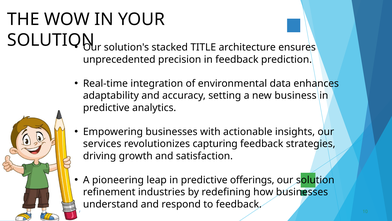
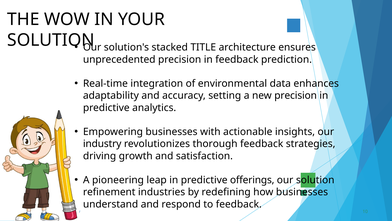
new business: business -> precision
services: services -> industry
capturing: capturing -> thorough
